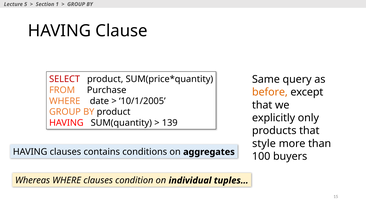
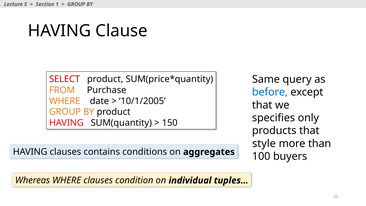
before colour: orange -> blue
explicitly: explicitly -> specifies
139: 139 -> 150
